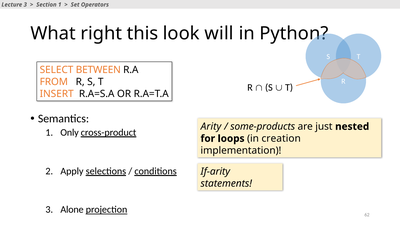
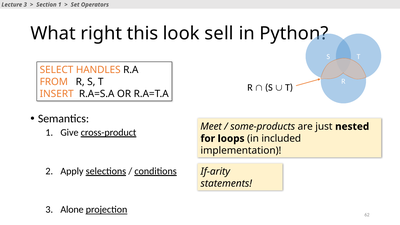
will: will -> sell
BETWEEN: BETWEEN -> HANDLES
Arity: Arity -> Meet
Only: Only -> Give
creation: creation -> included
